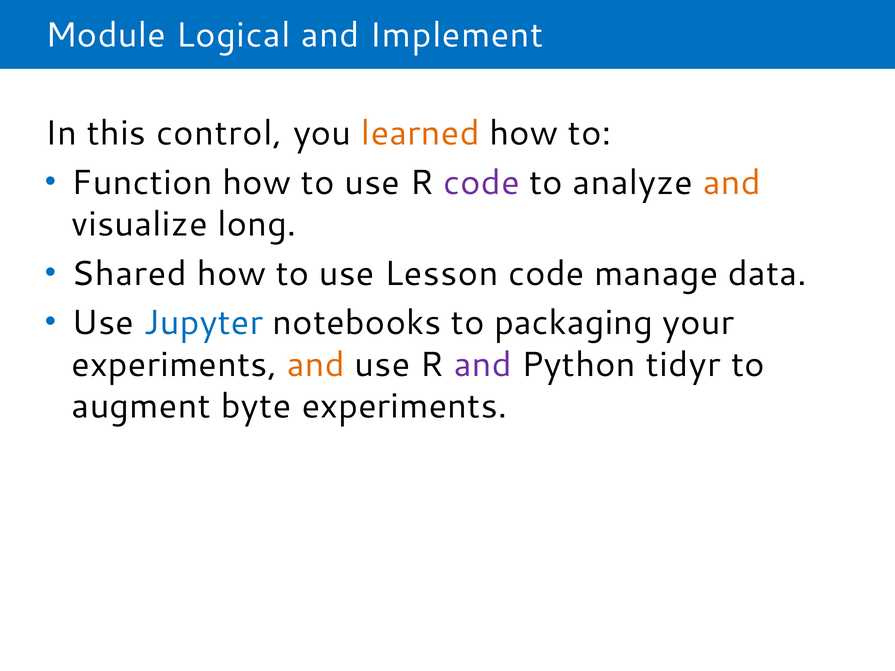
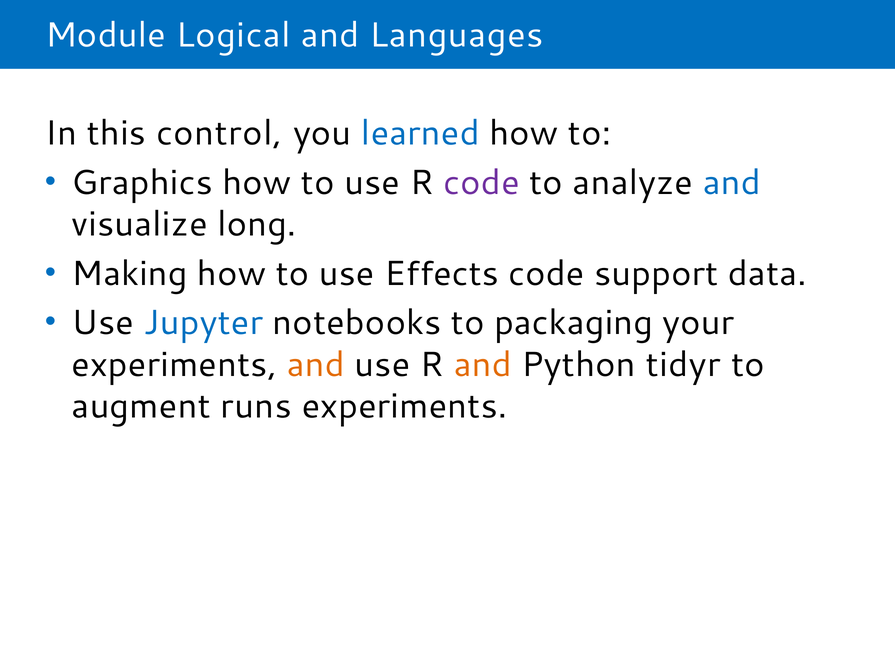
Implement: Implement -> Languages
learned colour: orange -> blue
Function: Function -> Graphics
and at (732, 183) colour: orange -> blue
Shared: Shared -> Making
Lesson: Lesson -> Effects
manage: manage -> support
and at (483, 365) colour: purple -> orange
byte: byte -> runs
